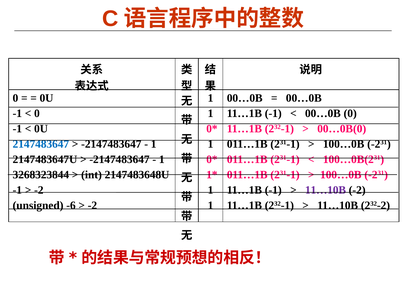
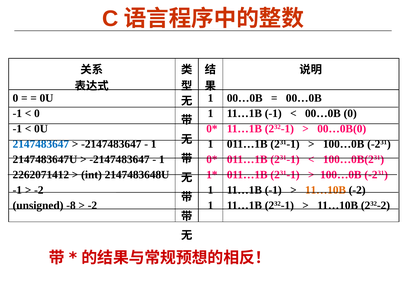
3268323844: 3268323844 -> 2262071412
11…10B at (325, 190) colour: purple -> orange
-6: -6 -> -8
